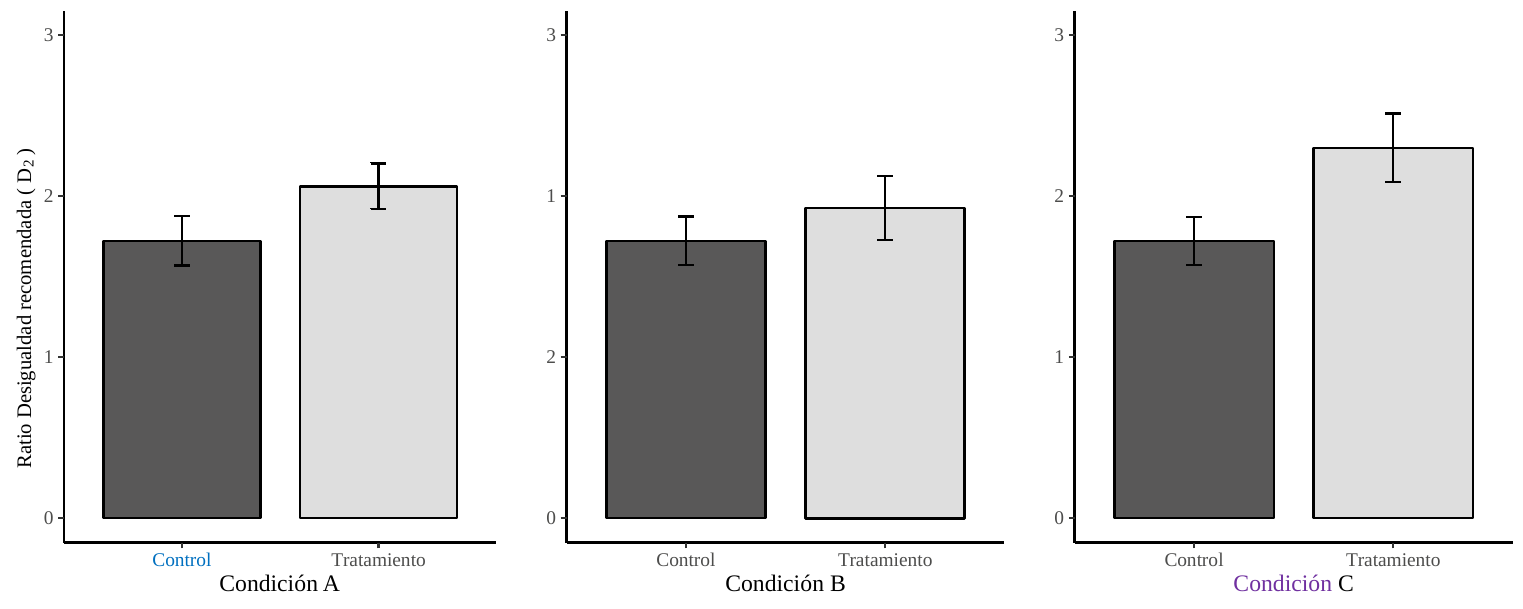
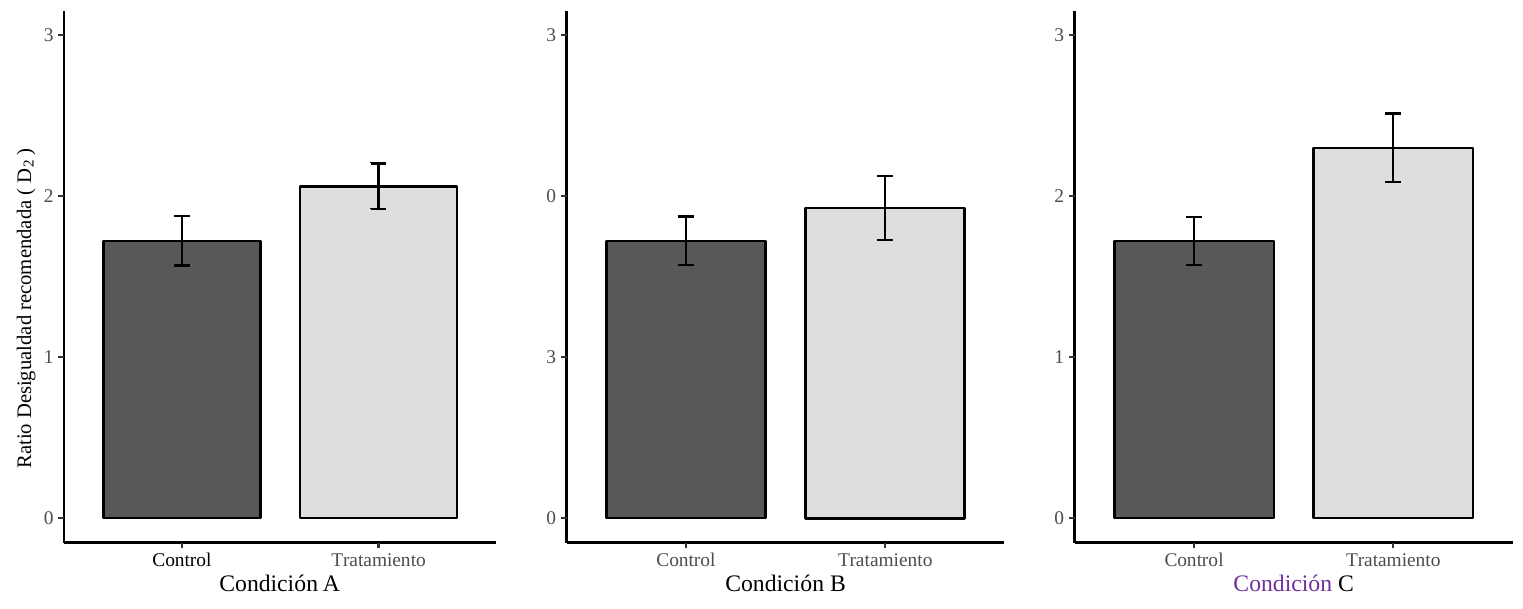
1 at (551, 196): 1 -> 0
2 at (551, 357): 2 -> 3
Control at (182, 560) colour: blue -> black
